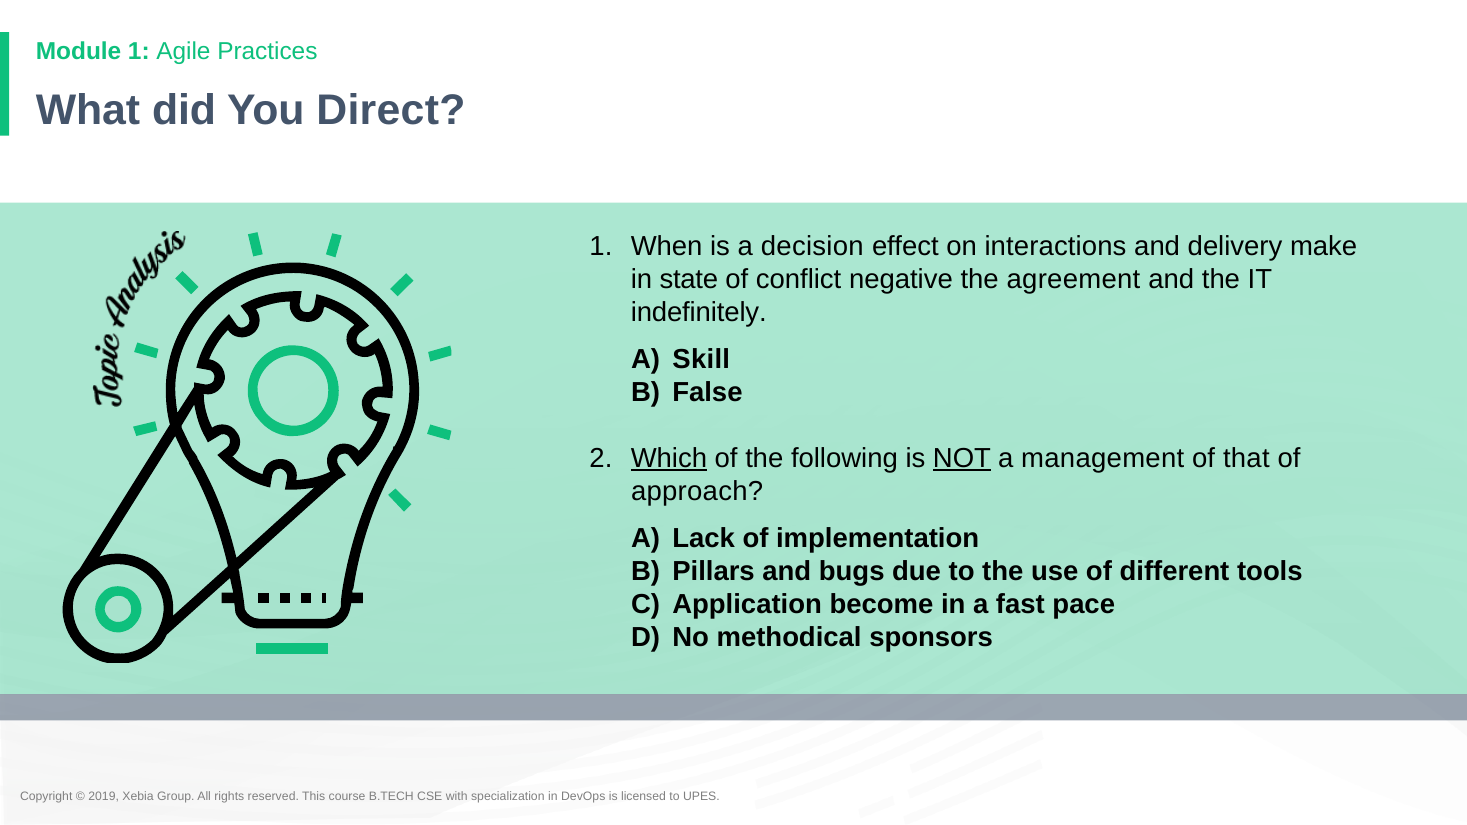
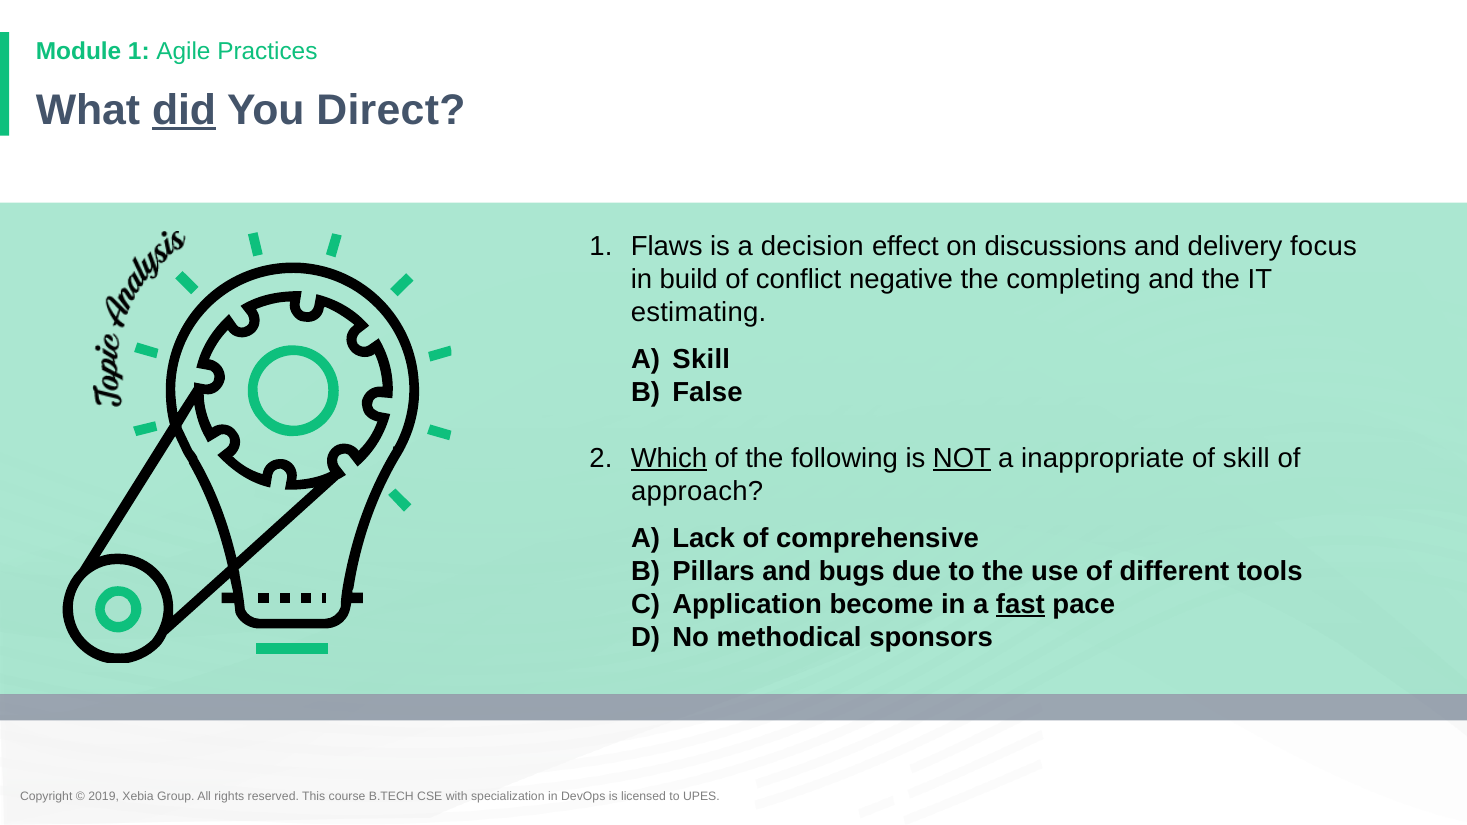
did underline: none -> present
When: When -> Flaws
interactions: interactions -> discussions
make: make -> focus
state: state -> build
agreement: agreement -> completing
indefinitely: indefinitely -> estimating
management: management -> inappropriate
of that: that -> skill
implementation: implementation -> comprehensive
fast underline: none -> present
